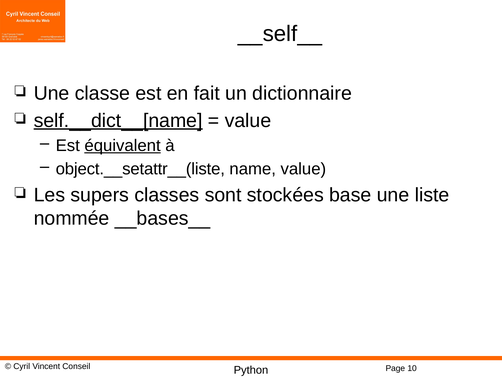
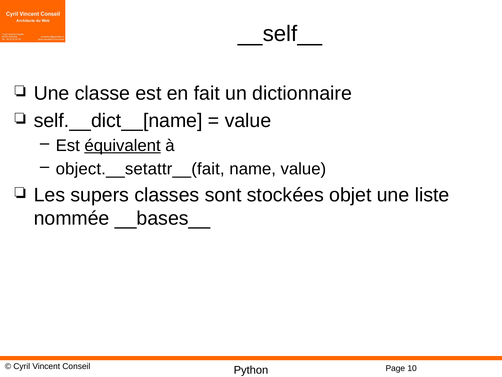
self.__dict__[name underline: present -> none
object.__setattr__(liste: object.__setattr__(liste -> object.__setattr__(fait
base: base -> objet
